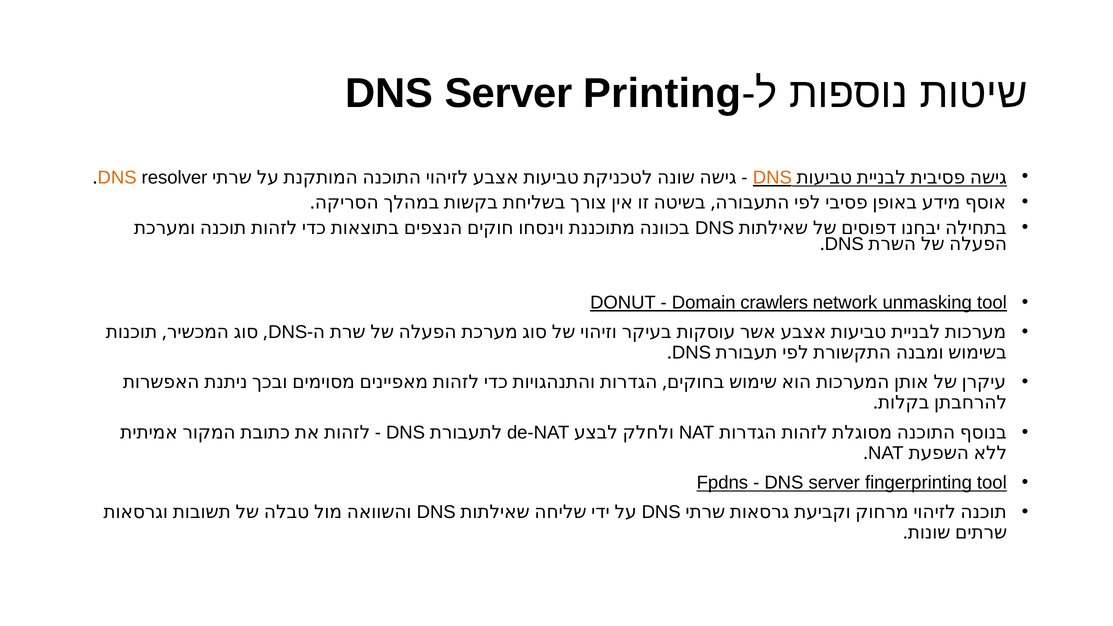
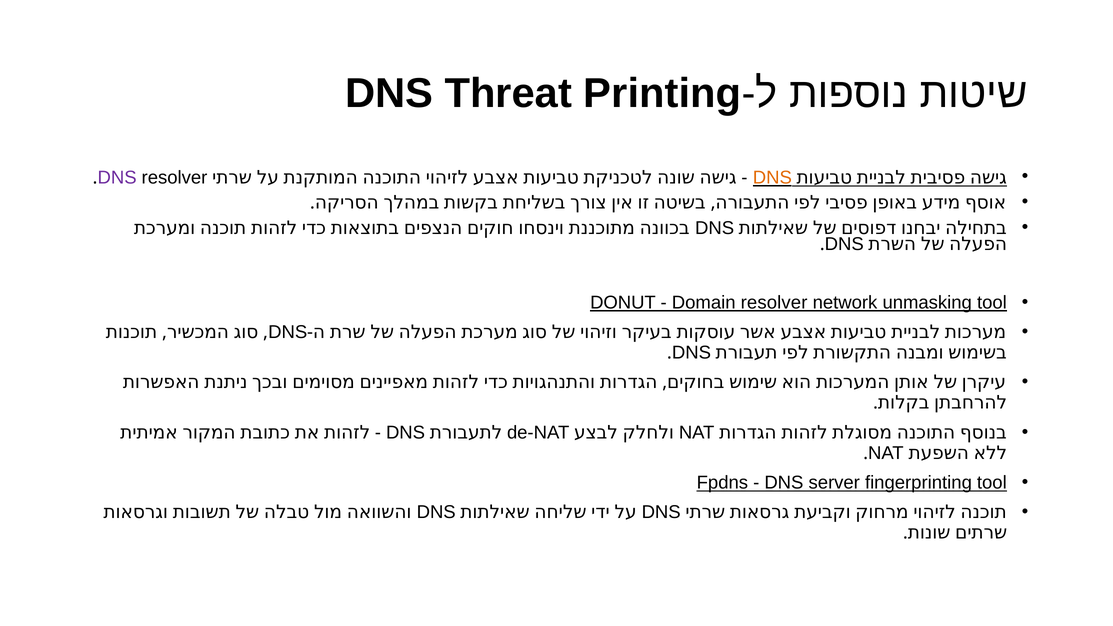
Server at (508, 94): Server -> Threat
DNS at (117, 178) colour: orange -> purple
Domain crawlers: crawlers -> resolver
